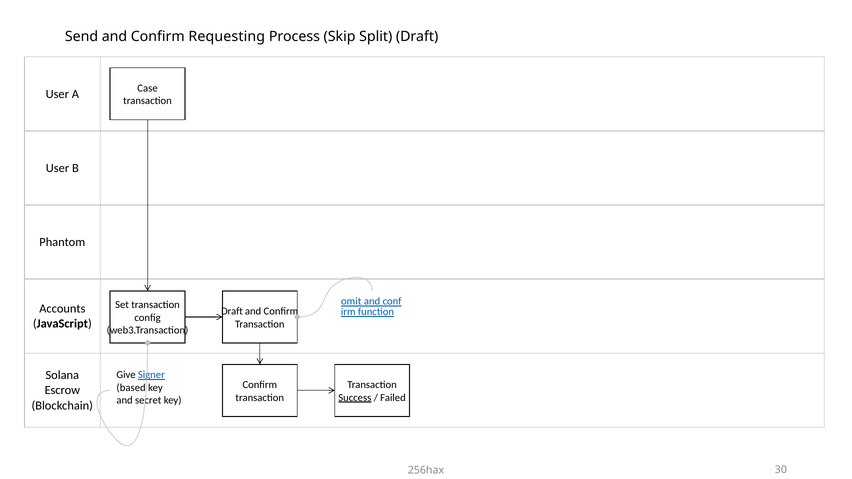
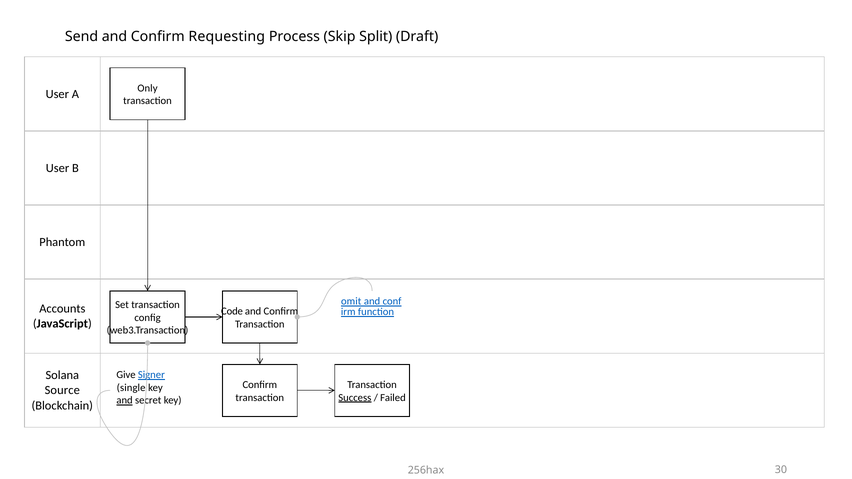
Case: Case -> Only
Draft at (232, 311): Draft -> Code
based: based -> single
Escrow: Escrow -> Source
and at (125, 401) underline: none -> present
